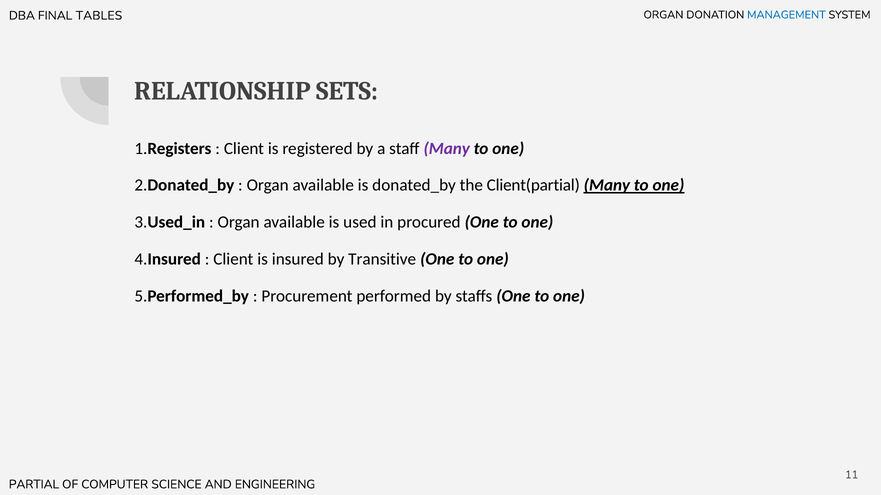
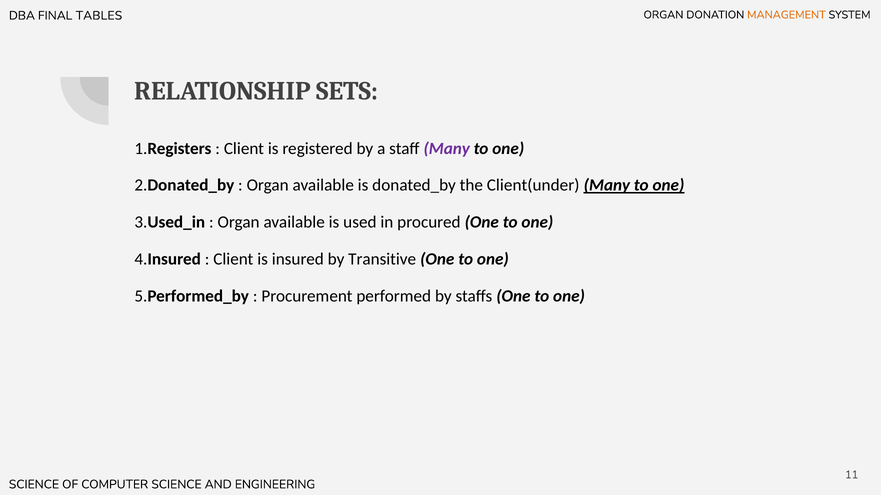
MANAGEMENT colour: blue -> orange
Client(partial: Client(partial -> Client(under
PARTIAL at (34, 485): PARTIAL -> SCIENCE
